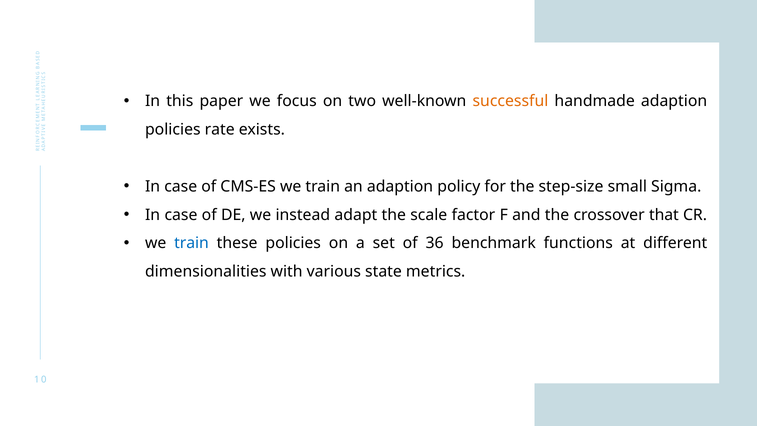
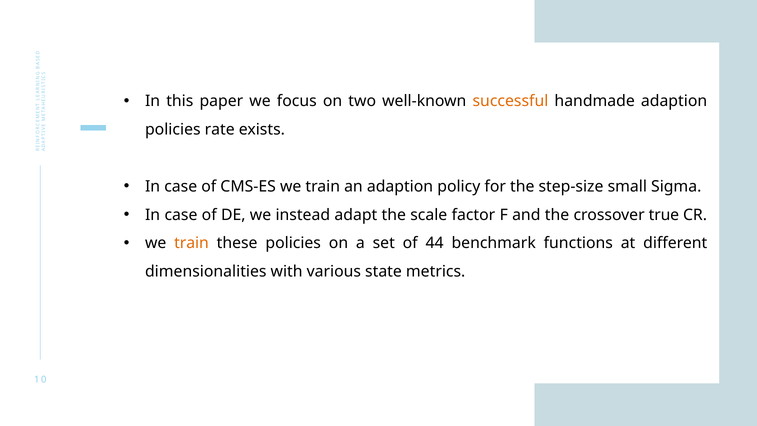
that: that -> true
train at (192, 243) colour: blue -> orange
36: 36 -> 44
